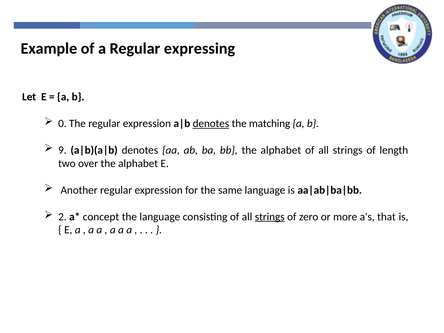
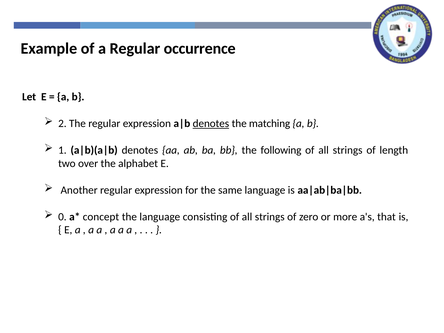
expressing: expressing -> occurrence
0: 0 -> 2
9: 9 -> 1
bb the alphabet: alphabet -> following
2: 2 -> 0
strings at (270, 217) underline: present -> none
